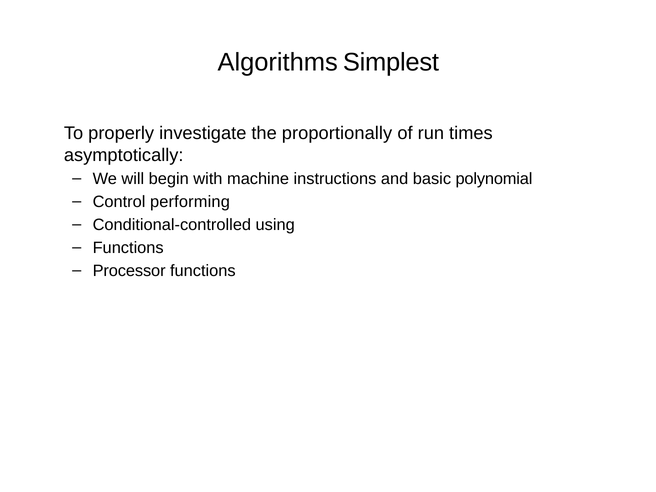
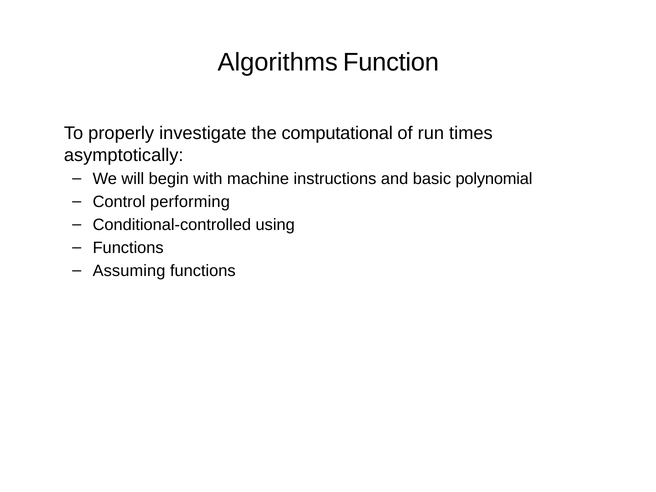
Simplest: Simplest -> Function
proportionally: proportionally -> computational
Processor: Processor -> Assuming
